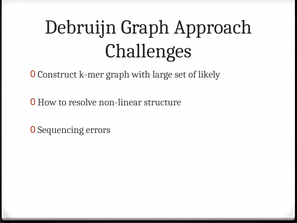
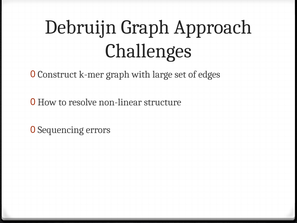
likely: likely -> edges
